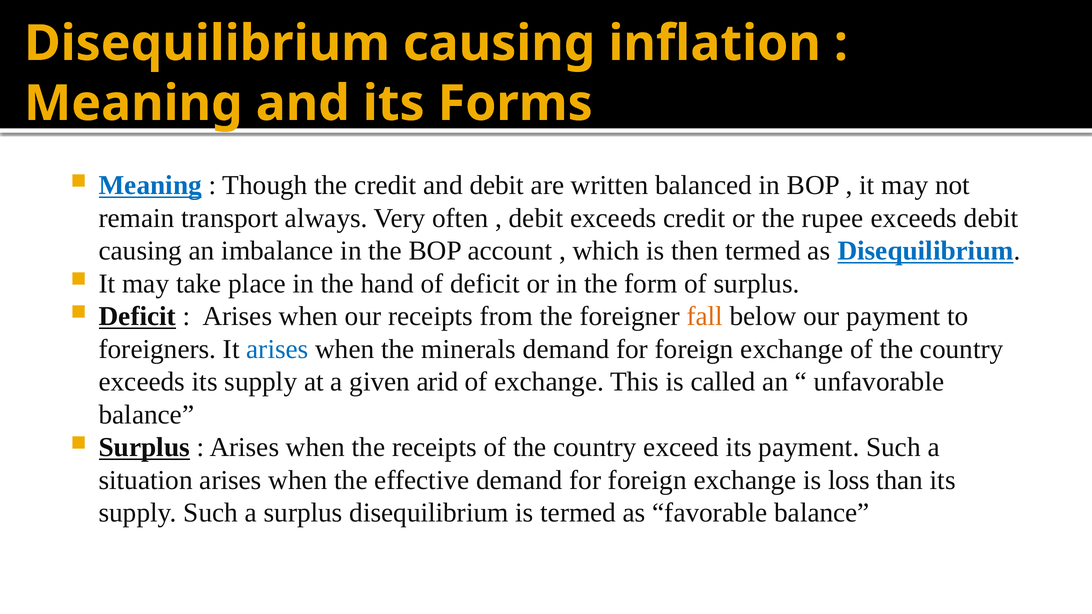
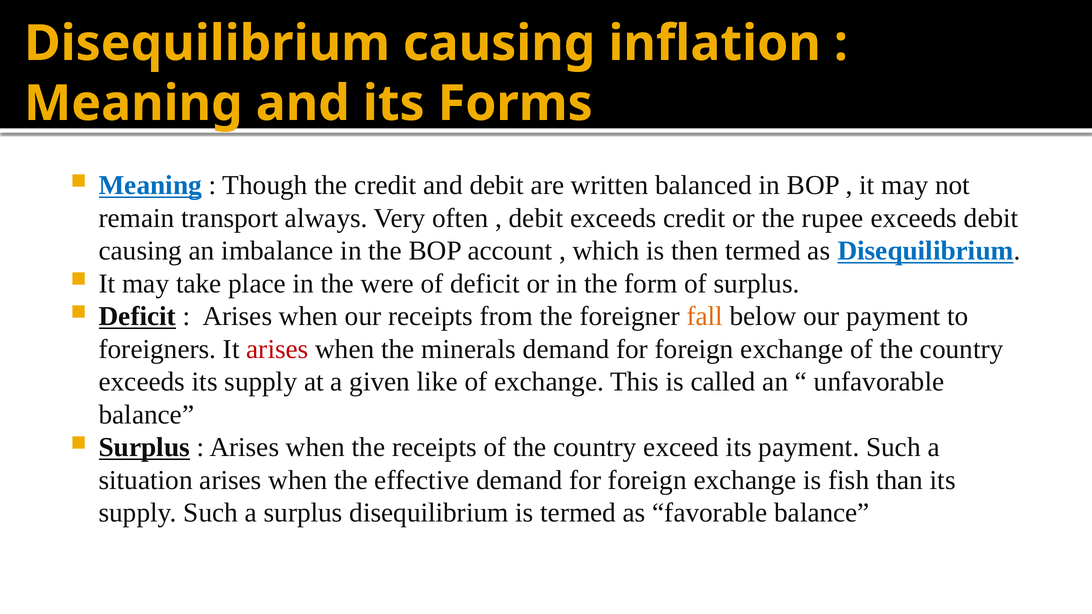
hand: hand -> were
arises at (277, 349) colour: blue -> red
arid: arid -> like
loss: loss -> fish
